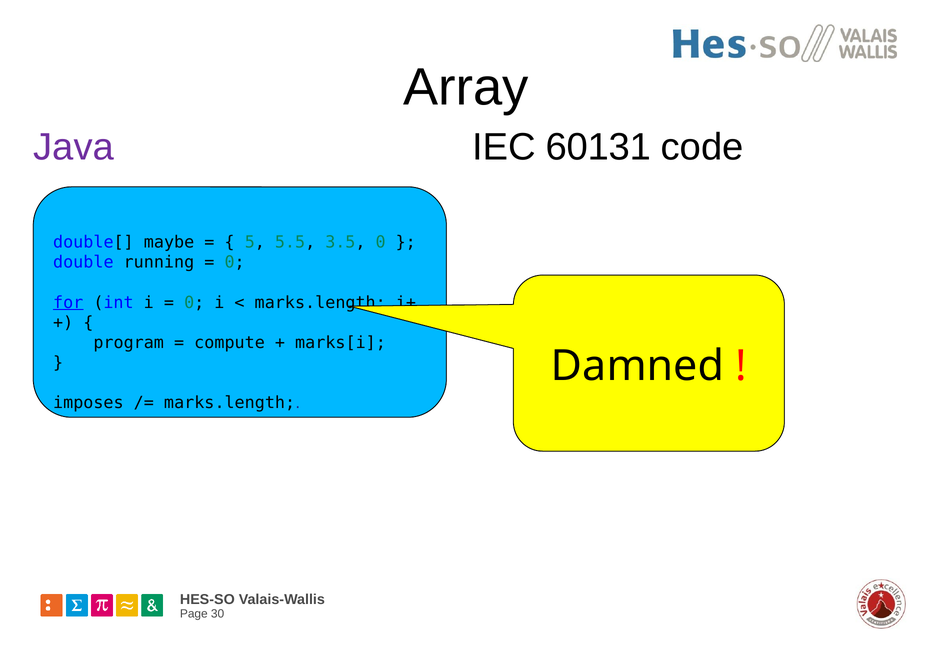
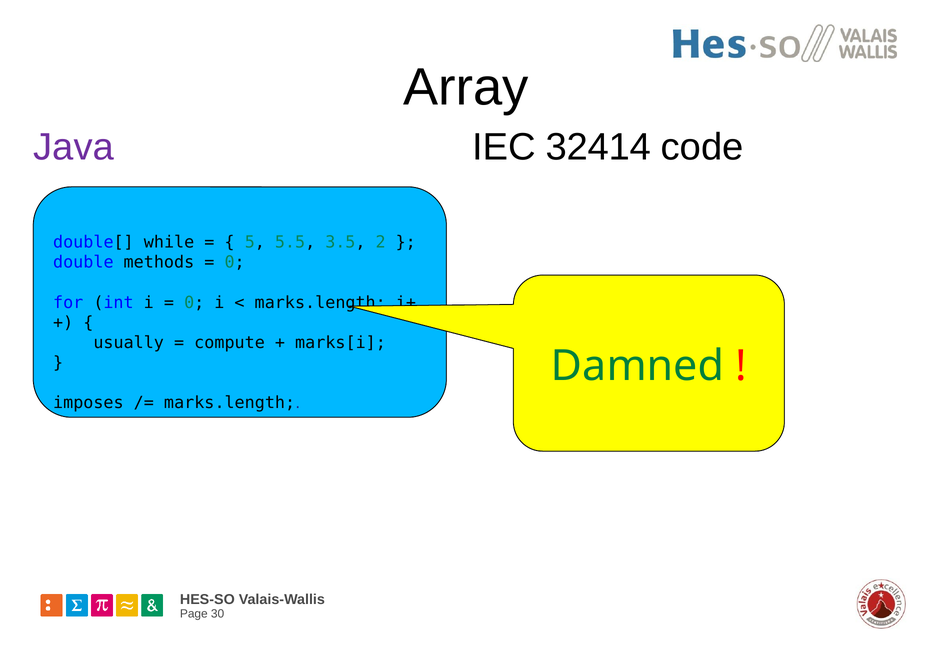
60131: 60131 -> 32414
maybe: maybe -> while
3.5 0: 0 -> 2
running: running -> methods
for underline: present -> none
program: program -> usually
Damned colour: black -> green
